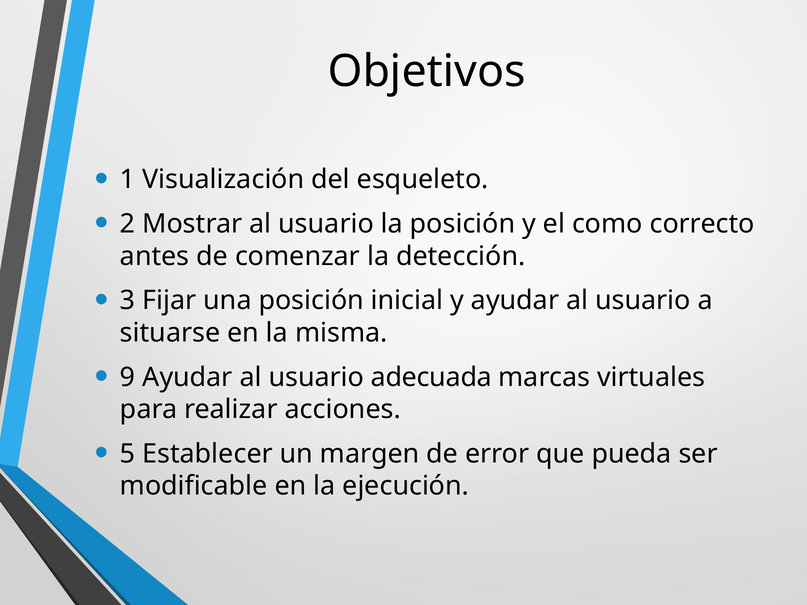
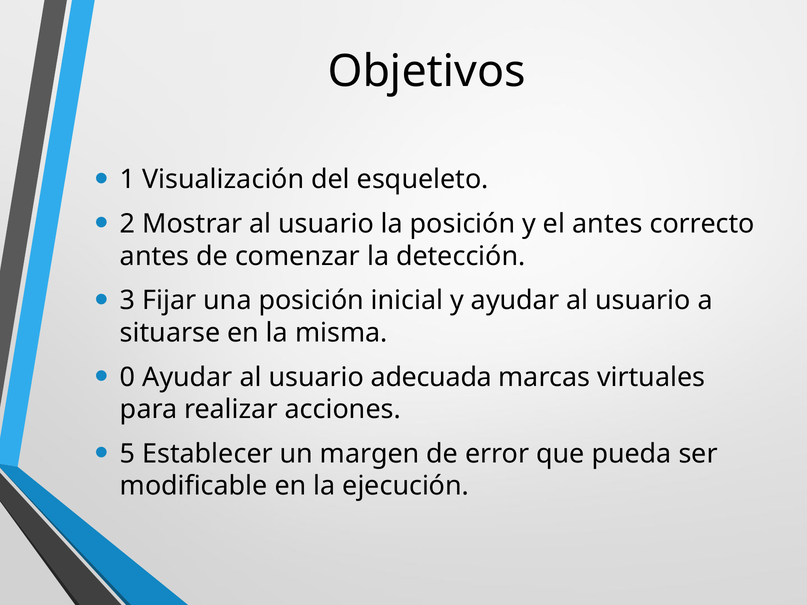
el como: como -> antes
9: 9 -> 0
